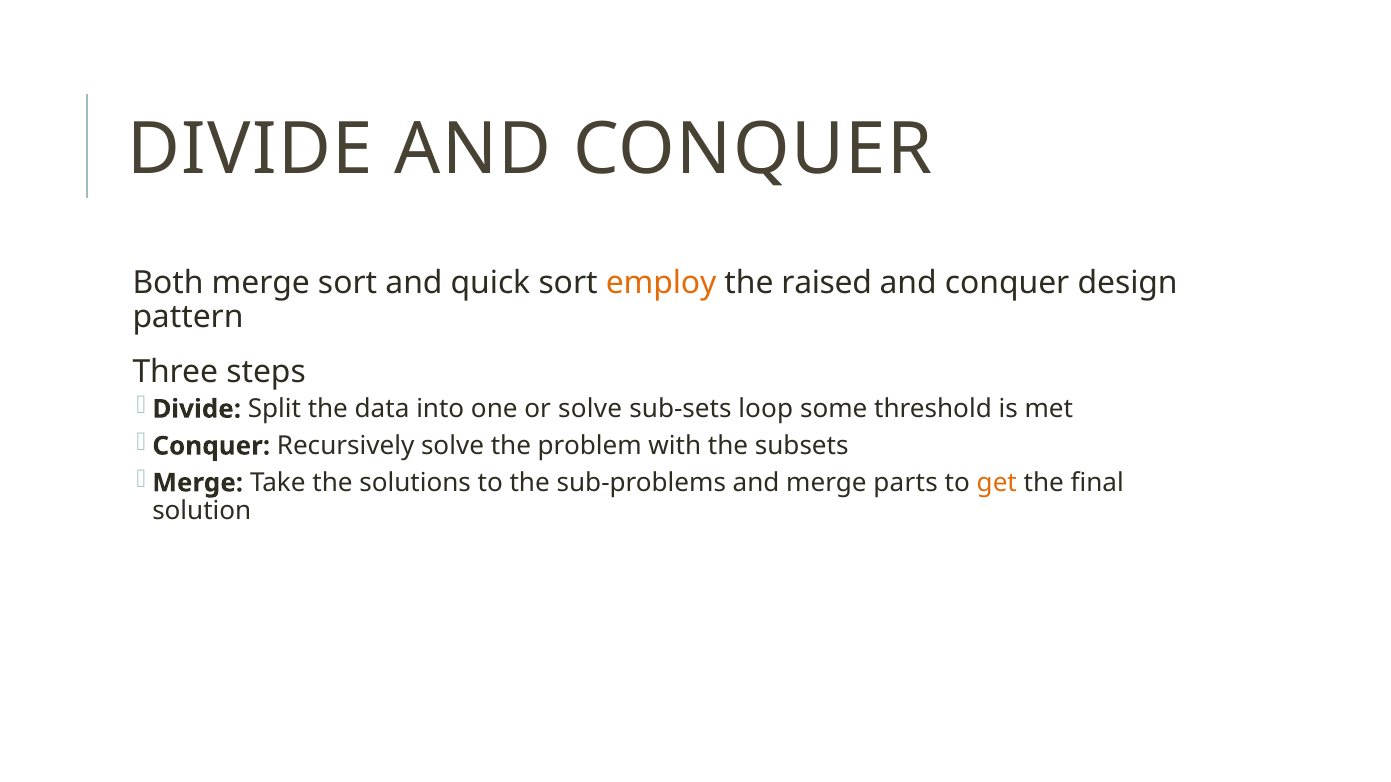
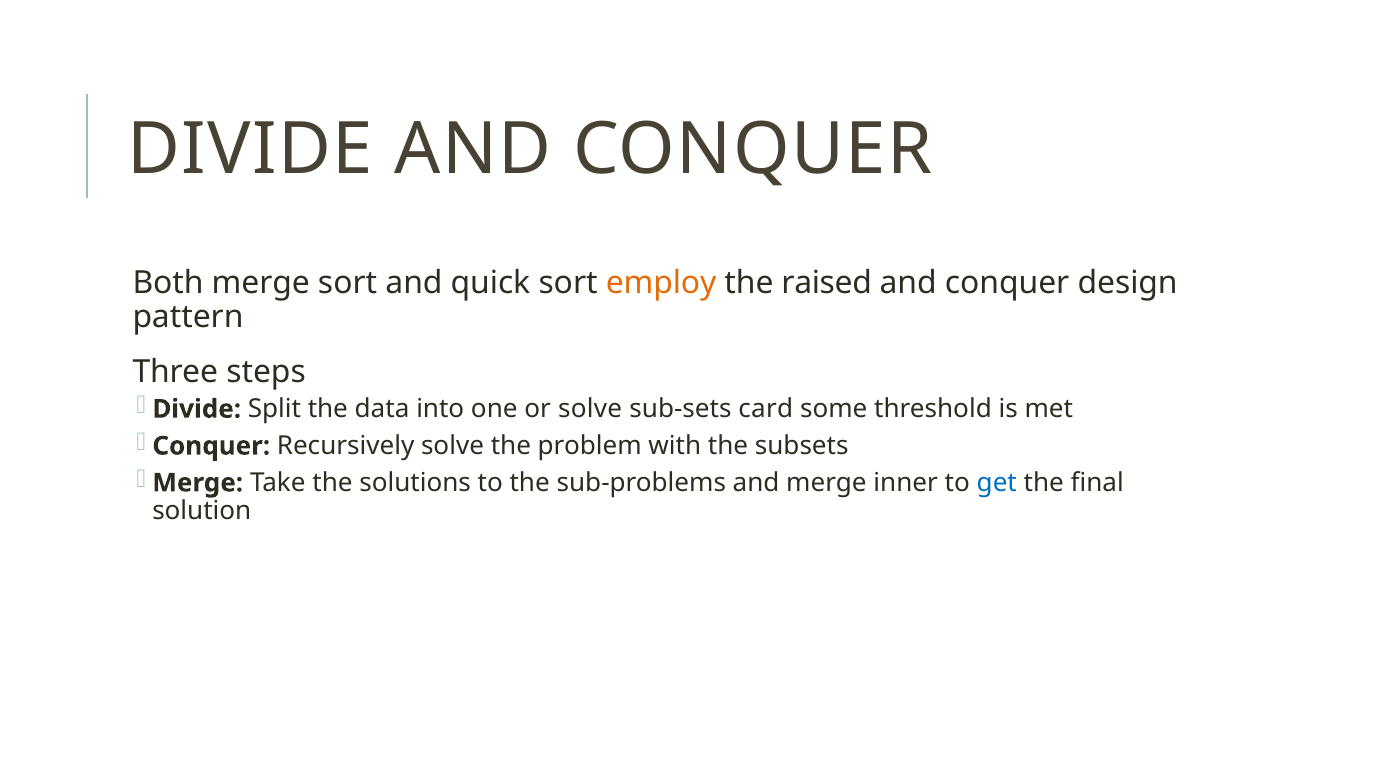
loop: loop -> card
parts: parts -> inner
get colour: orange -> blue
